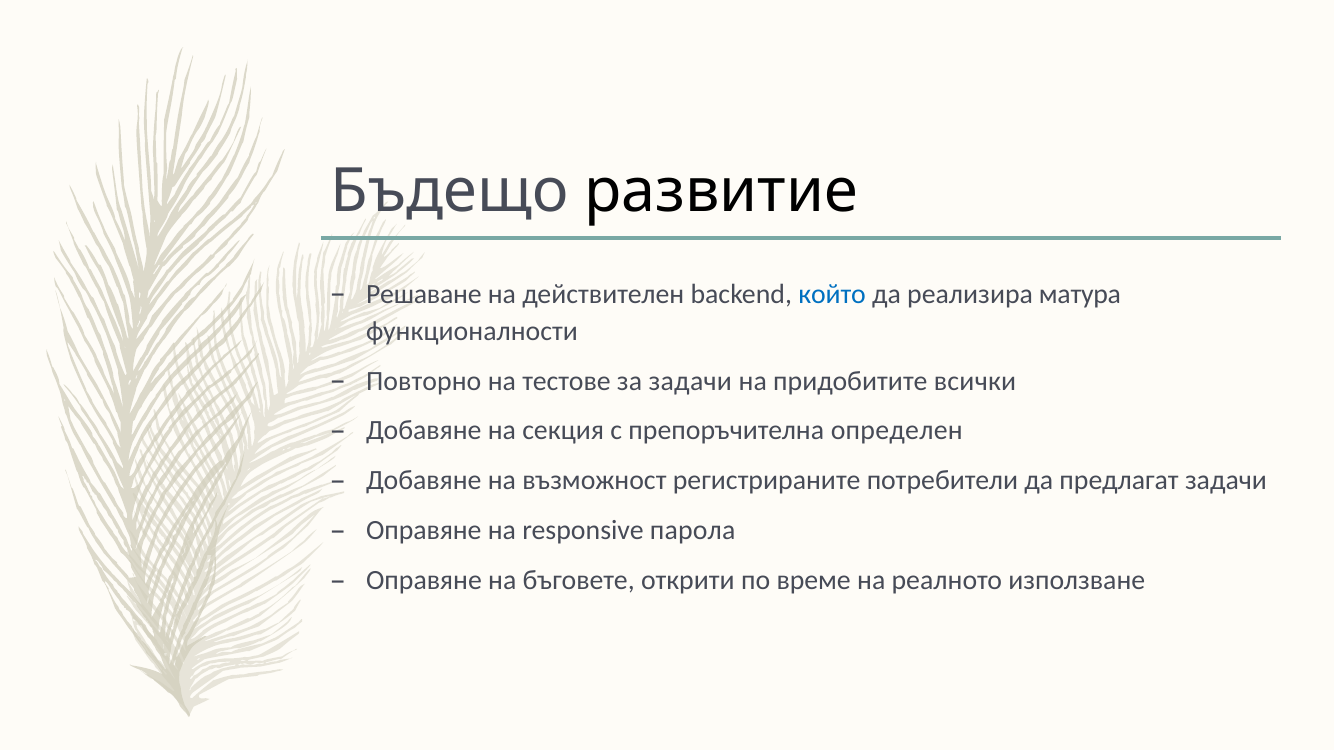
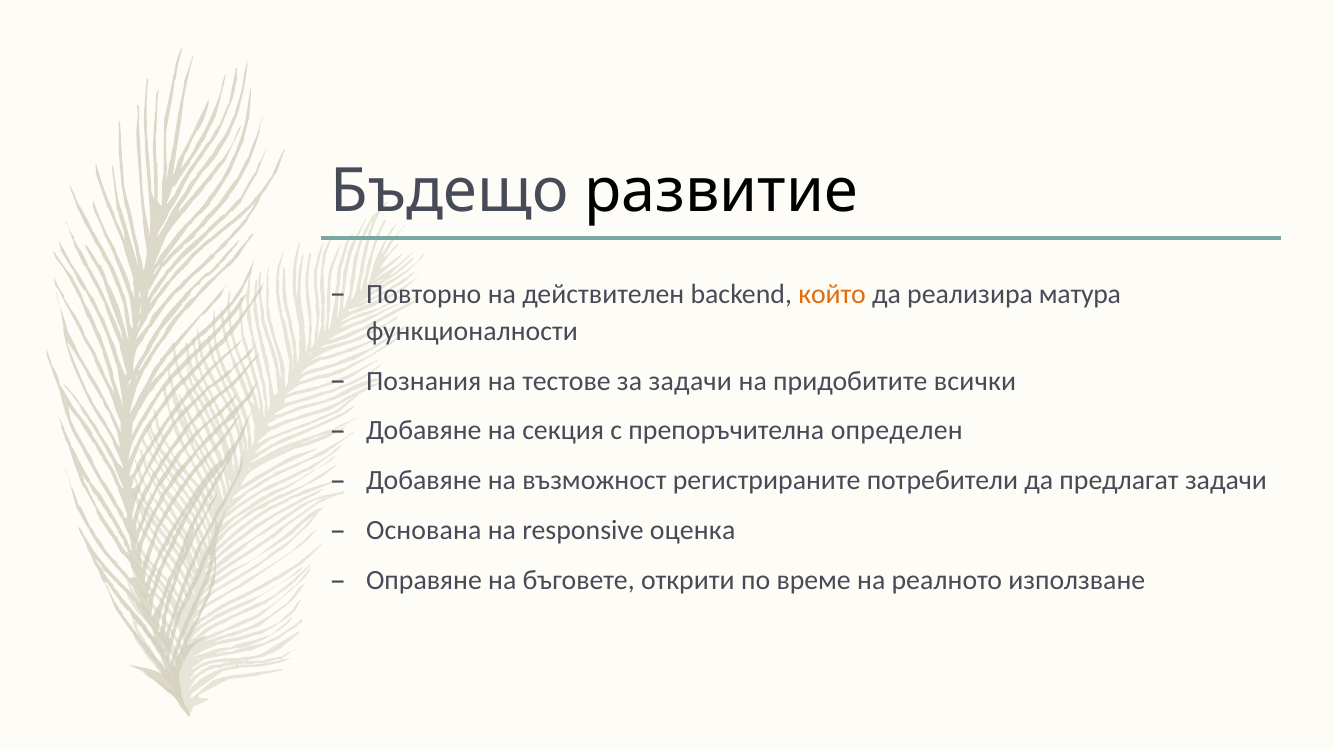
Решаване: Решаване -> Повторно
който colour: blue -> orange
Повторно: Повторно -> Познания
Оправяне at (424, 531): Оправяне -> Основана
парола: парола -> оценка
